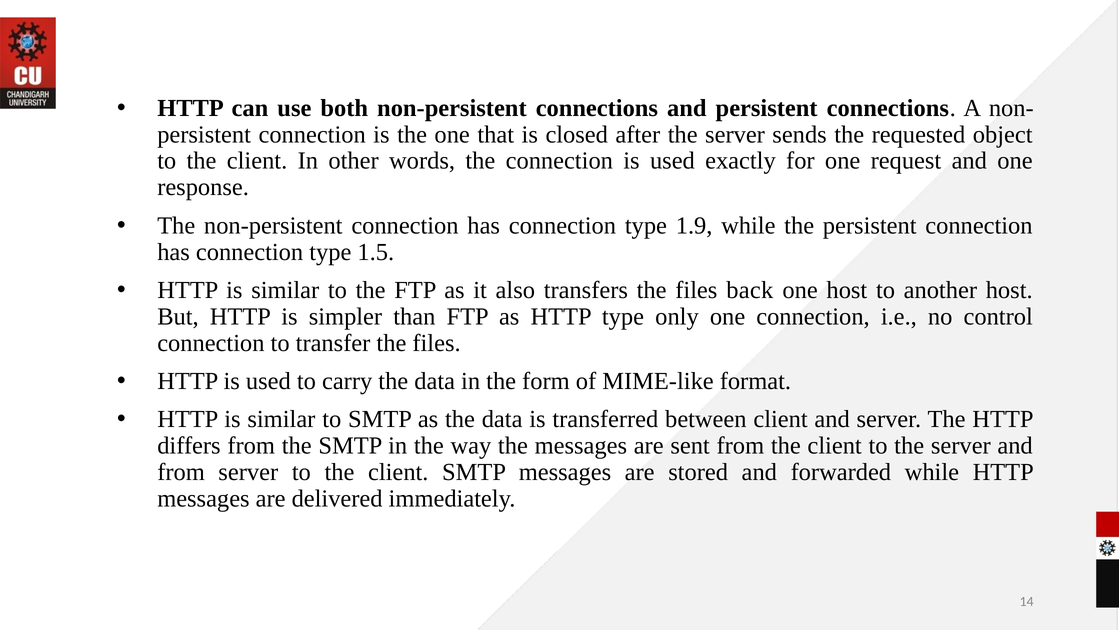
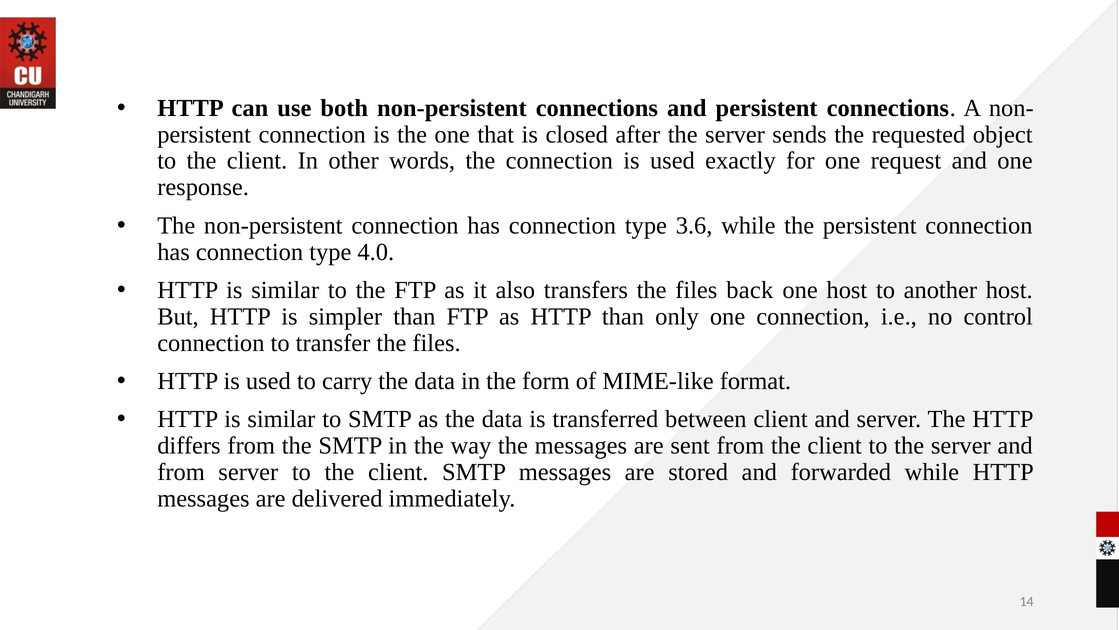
1.9: 1.9 -> 3.6
1.5: 1.5 -> 4.0
HTTP type: type -> than
